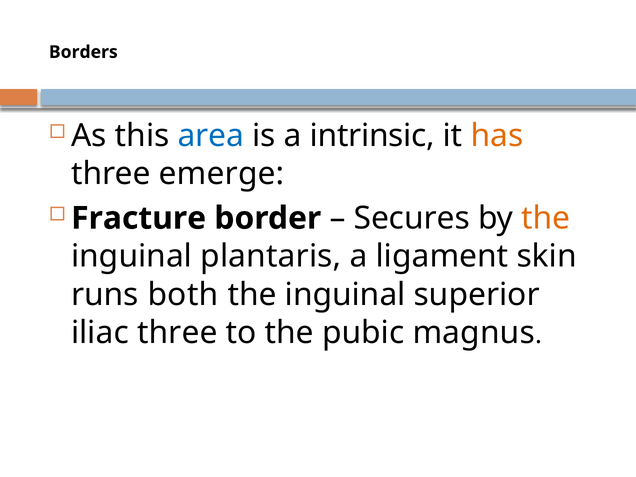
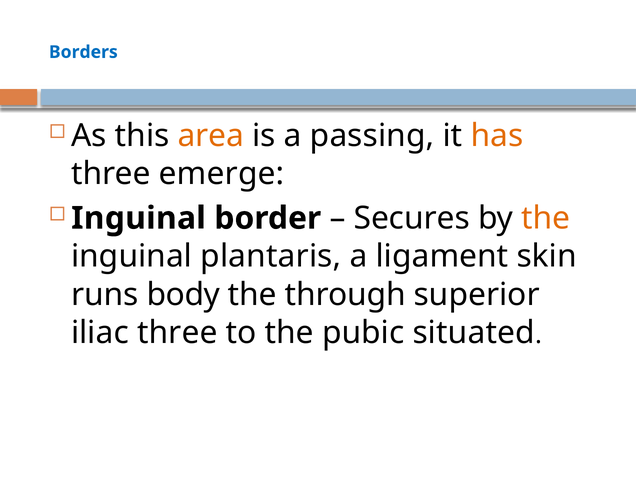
Borders colour: black -> blue
area colour: blue -> orange
intrinsic: intrinsic -> passing
Fracture at (139, 218): Fracture -> Inguinal
both: both -> body
inguinal at (345, 295): inguinal -> through
magnus: magnus -> situated
